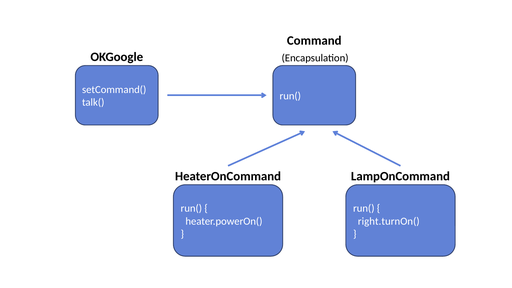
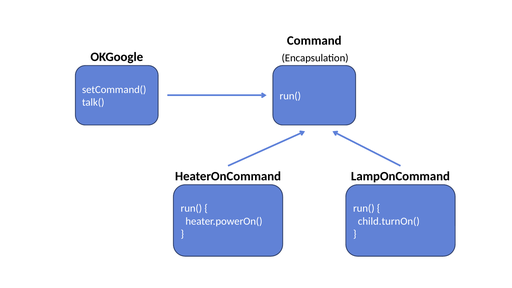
right.turnOn(: right.turnOn( -> child.turnOn(
